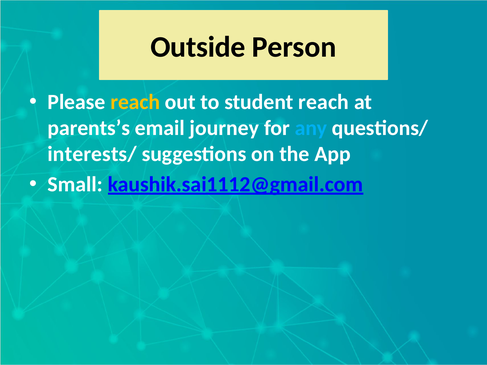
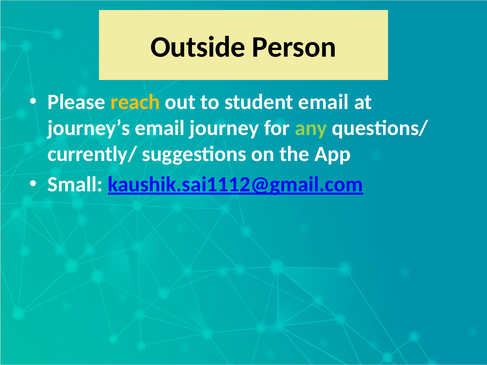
student reach: reach -> email
parents’s: parents’s -> journey’s
any colour: light blue -> light green
interests/: interests/ -> currently/
